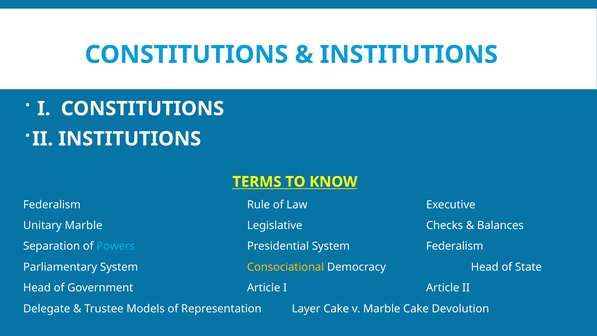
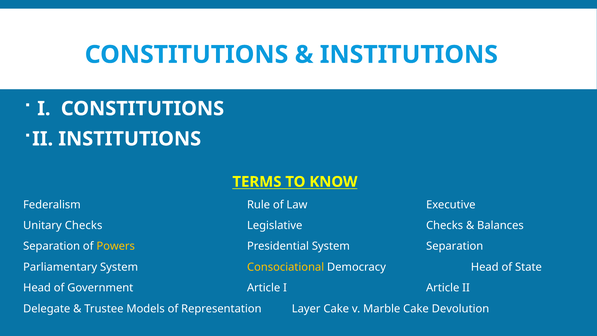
Unitary Marble: Marble -> Checks
Powers colour: light blue -> yellow
System Federalism: Federalism -> Separation
